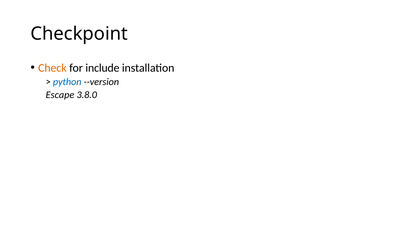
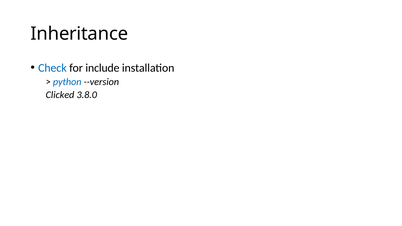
Checkpoint: Checkpoint -> Inheritance
Check colour: orange -> blue
Escape: Escape -> Clicked
